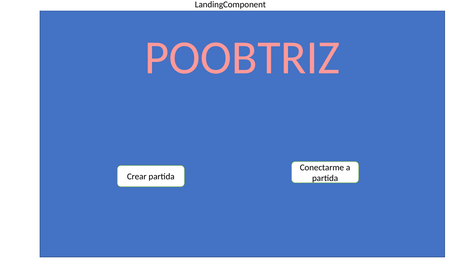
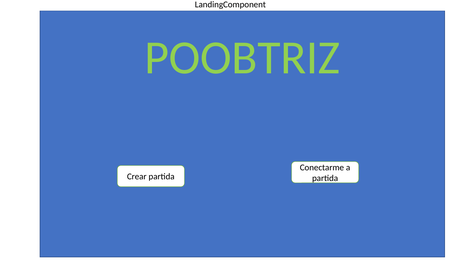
POOBTRIZ colour: pink -> light green
